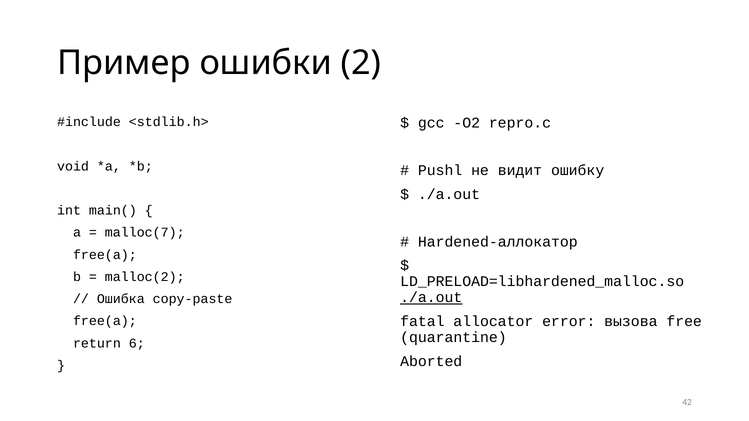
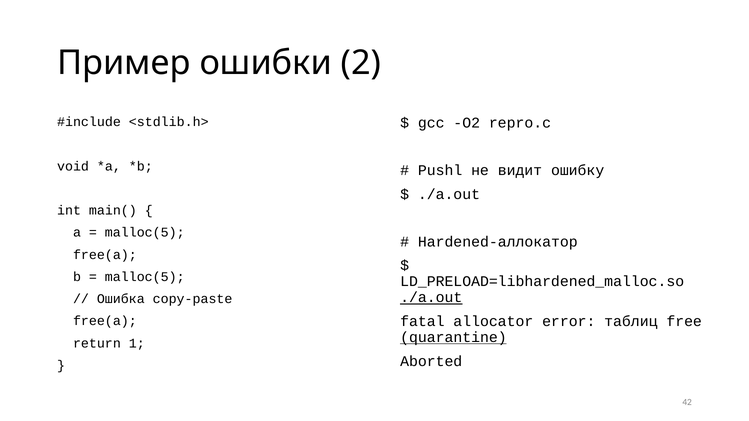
malloc(7 at (145, 233): malloc(7 -> malloc(5
malloc(2 at (145, 277): malloc(2 -> malloc(5
вызова: вызова -> таблиц
quarantine underline: none -> present
6: 6 -> 1
